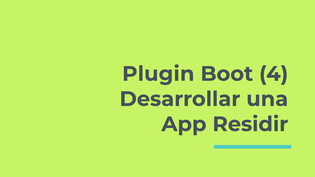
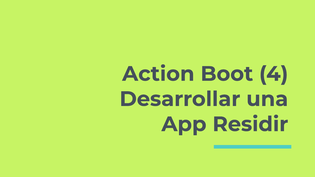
Plugin: Plugin -> Action
